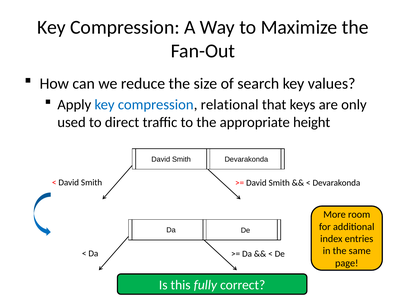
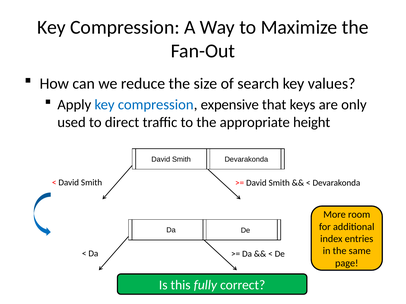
relational: relational -> expensive
